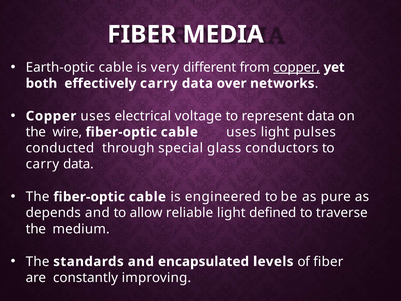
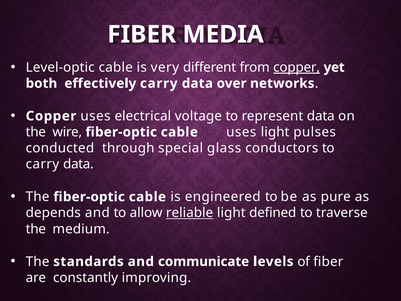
Earth-optic: Earth-optic -> Level-optic
reliable underline: none -> present
encapsulated: encapsulated -> communicate
